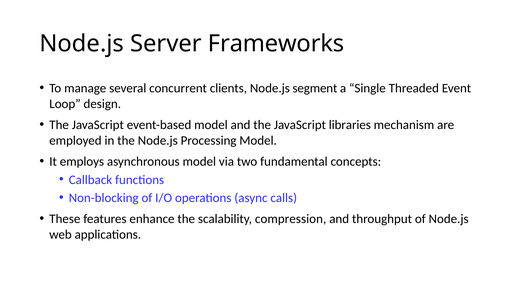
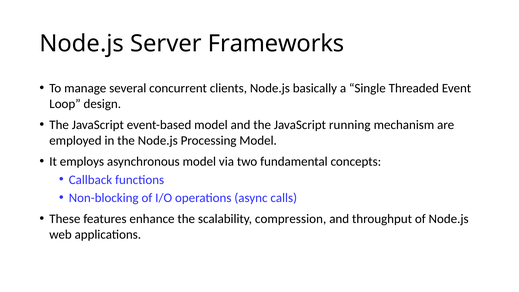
segment: segment -> basically
libraries: libraries -> running
